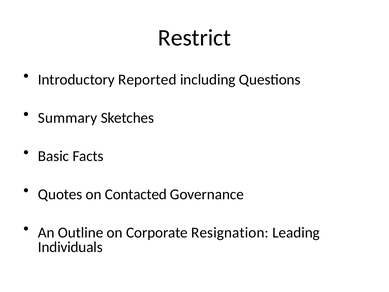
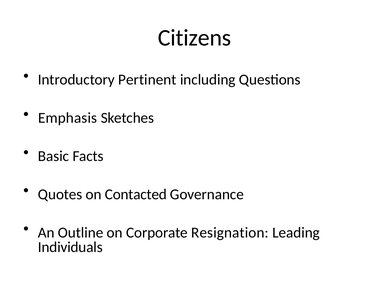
Restrict: Restrict -> Citizens
Reported: Reported -> Pertinent
Summary: Summary -> Emphasis
